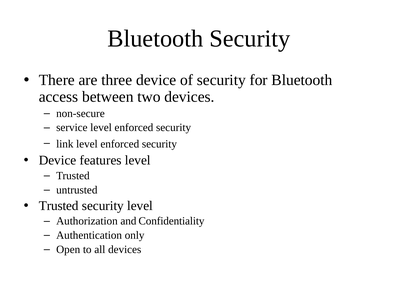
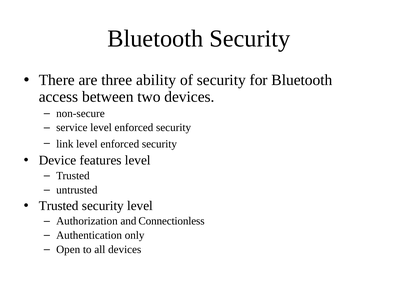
three device: device -> ability
Confidentiality: Confidentiality -> Connectionless
